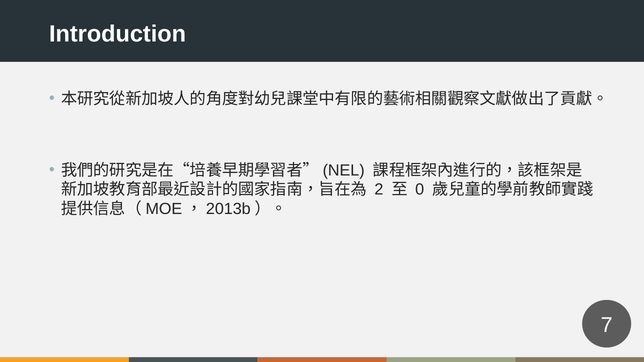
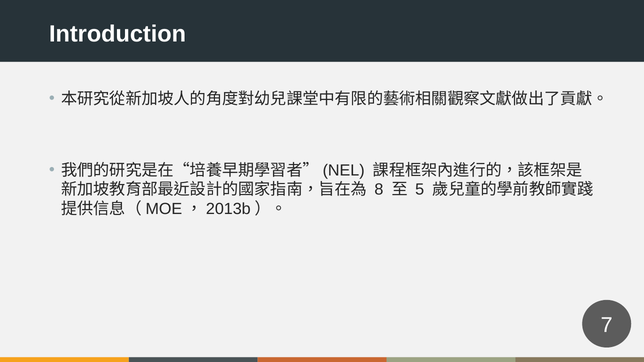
2: 2 -> 8
0: 0 -> 5
